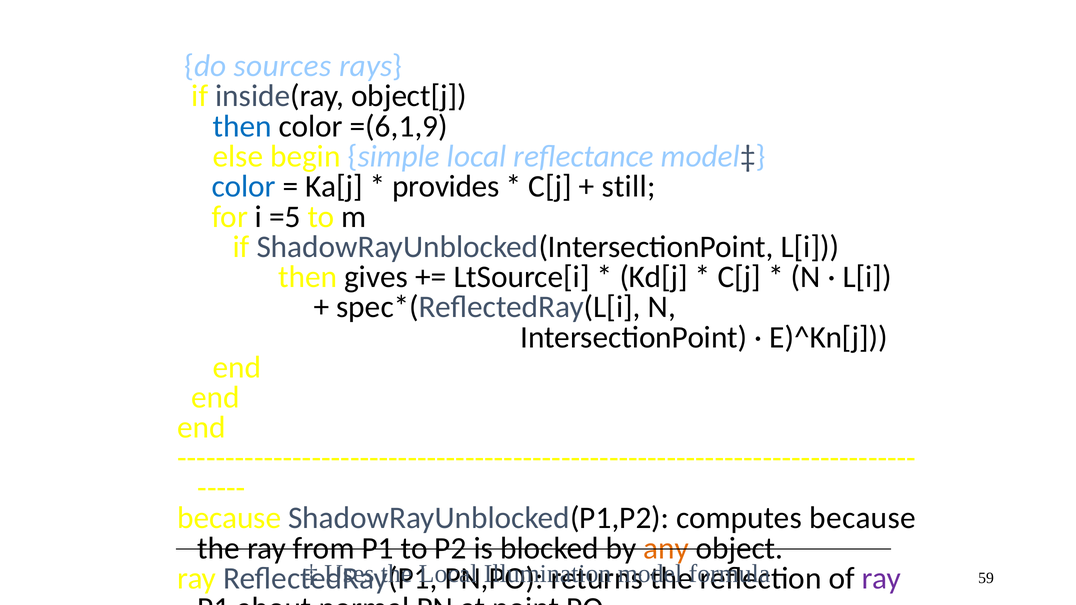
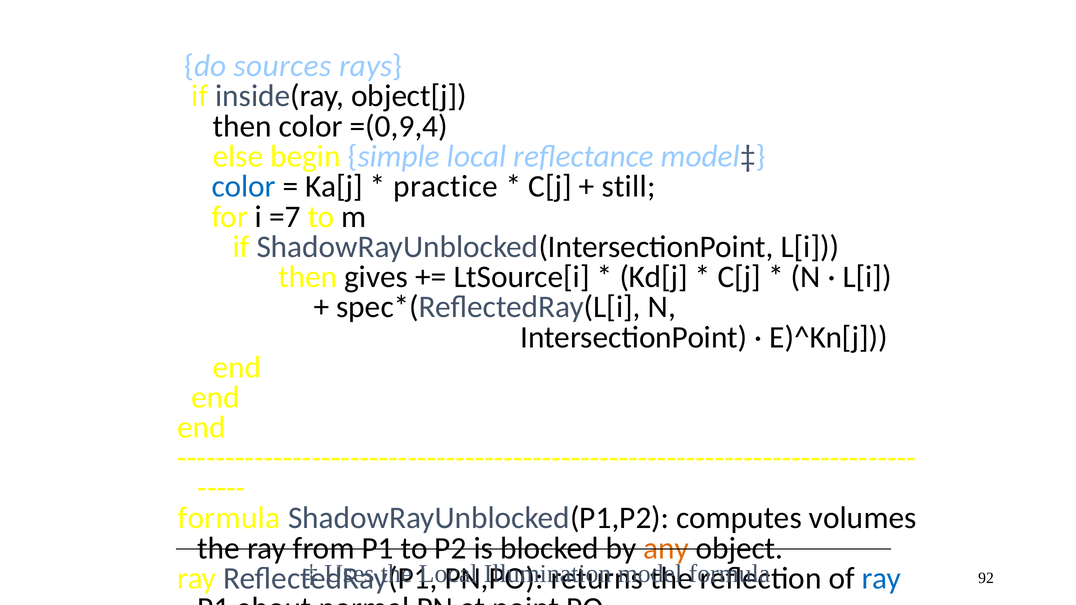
then at (242, 126) colour: blue -> black
=(6,1,9: =(6,1,9 -> =(0,9,4
provides: provides -> practice
=5: =5 -> =7
because at (229, 518): because -> formula
computes because: because -> volumes
59: 59 -> 92
ray at (881, 579) colour: purple -> blue
